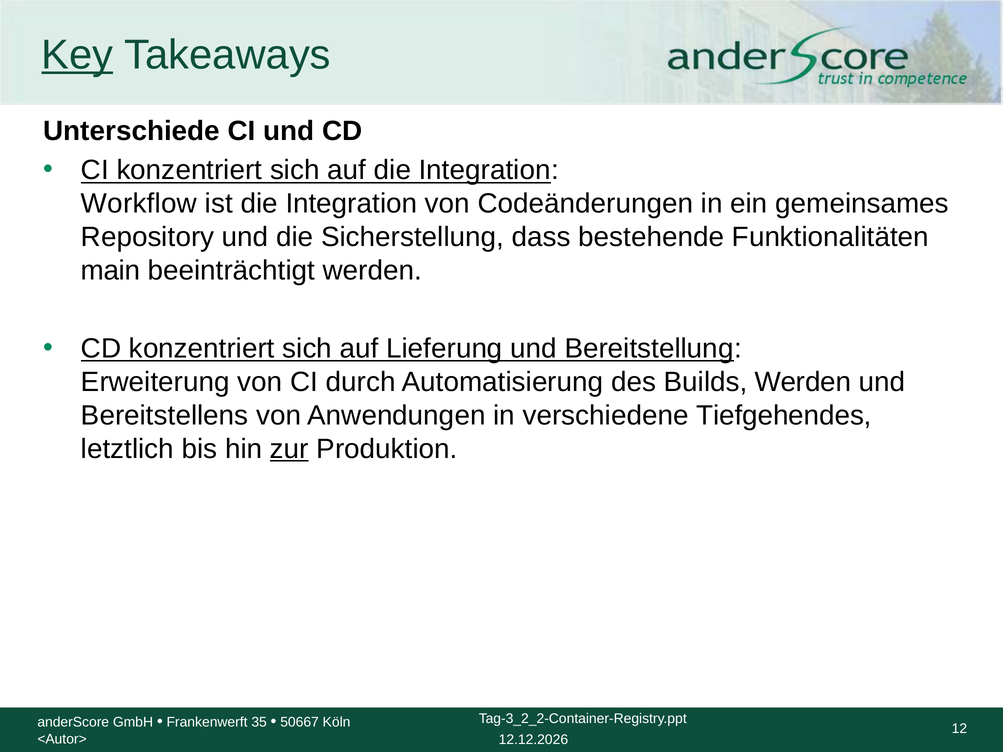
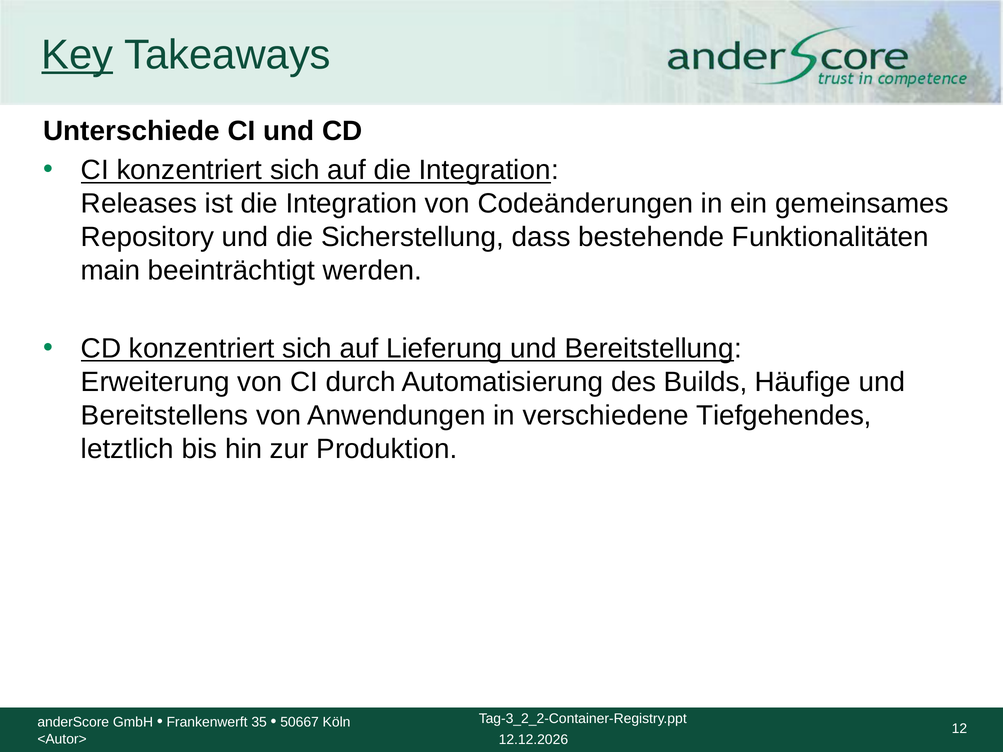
Workflow: Workflow -> Releases
Builds Werden: Werden -> Häufige
zur underline: present -> none
